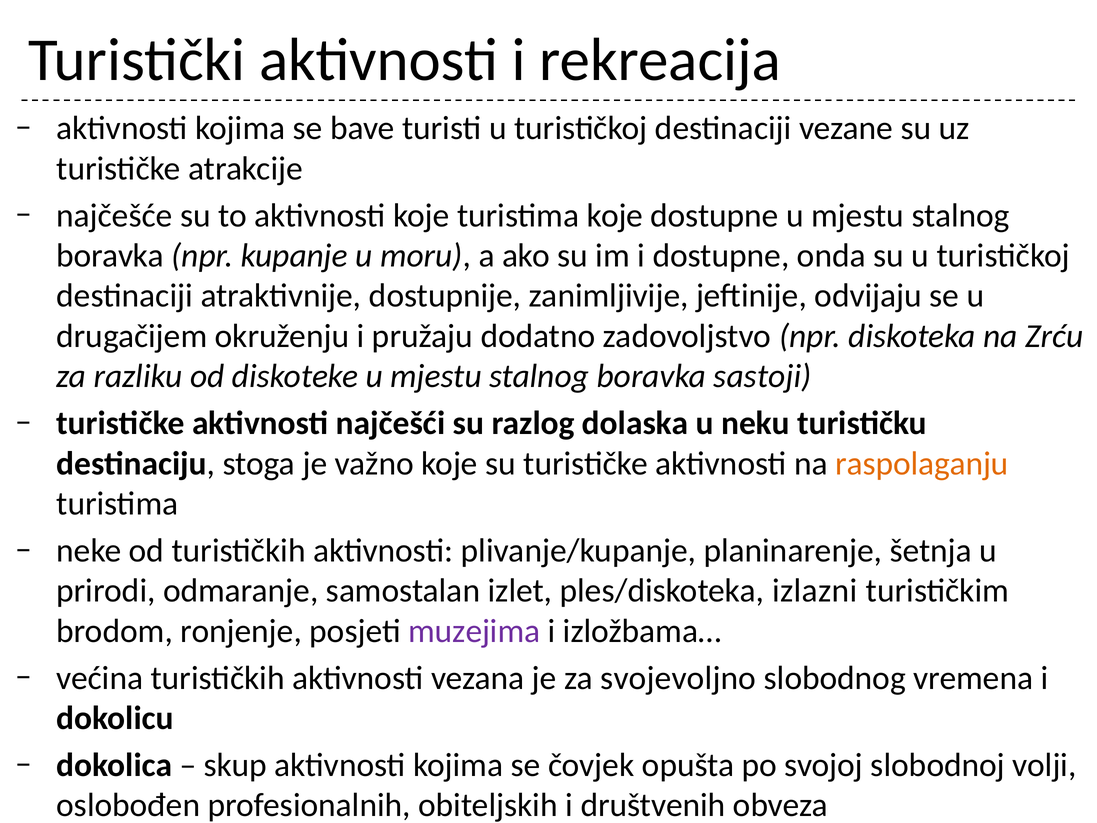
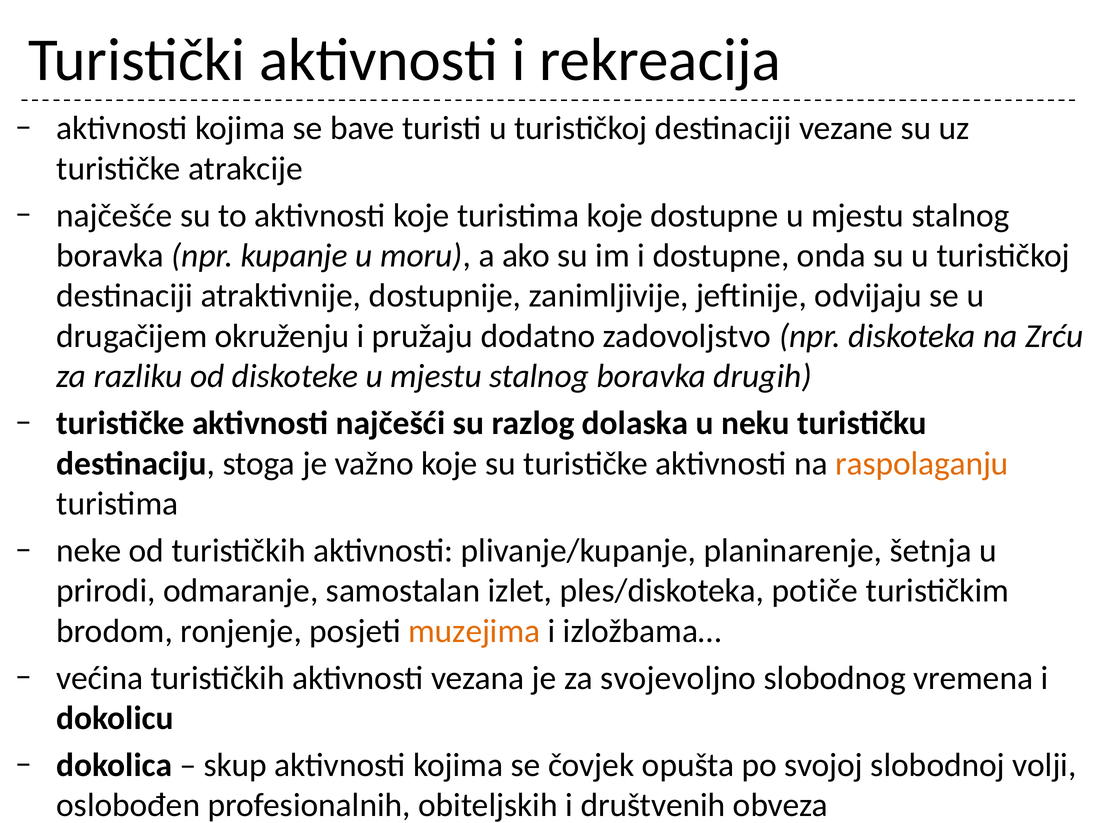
sastoji: sastoji -> drugih
izlazni: izlazni -> potiče
muzejima colour: purple -> orange
